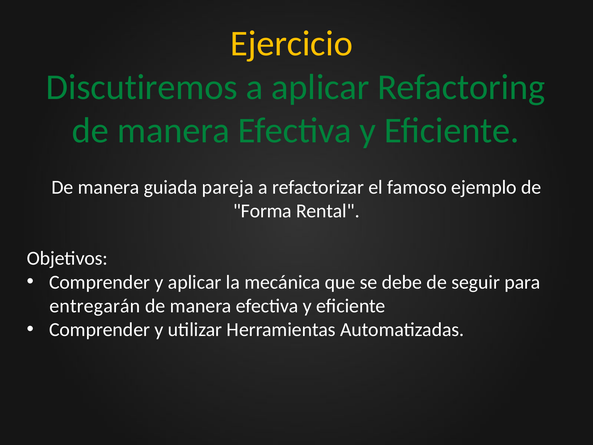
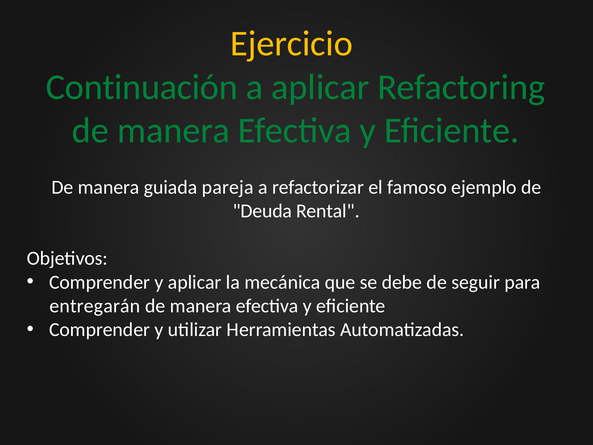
Discutiremos: Discutiremos -> Continuación
Forma: Forma -> Deuda
